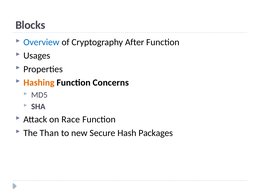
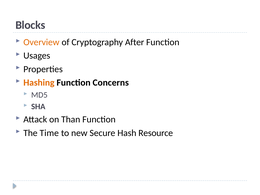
Overview colour: blue -> orange
Race: Race -> Than
Than: Than -> Time
Packages: Packages -> Resource
